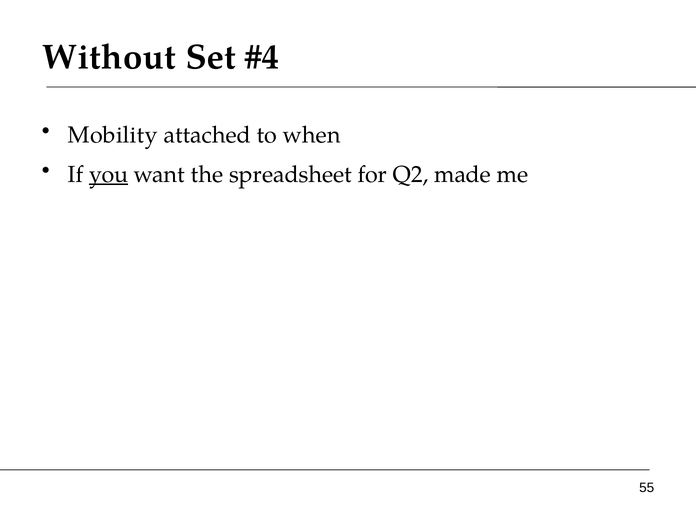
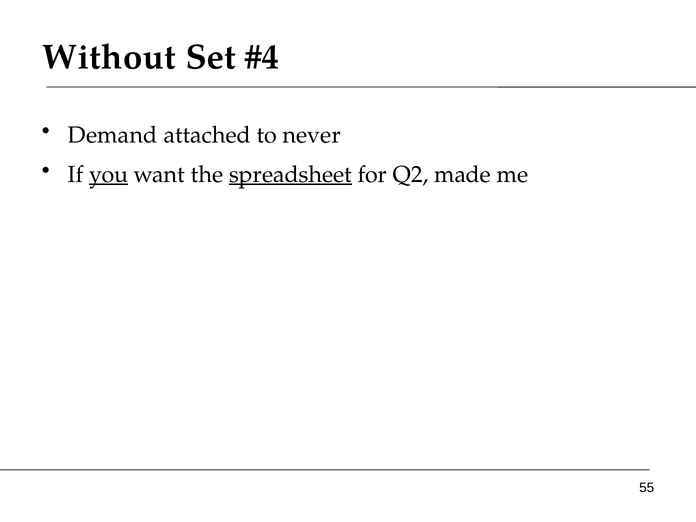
Mobility: Mobility -> Demand
when: when -> never
spreadsheet underline: none -> present
